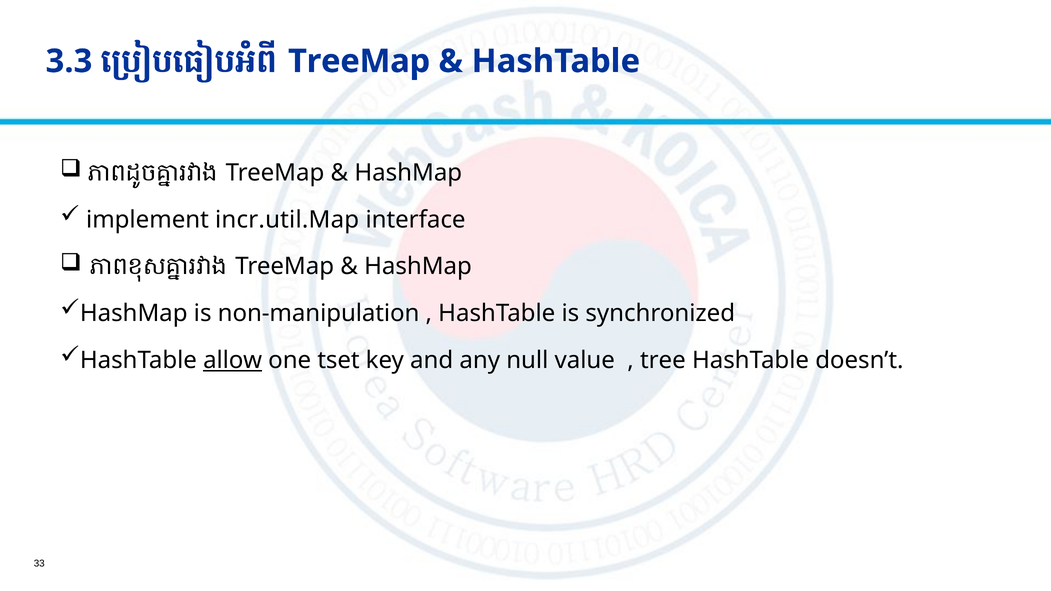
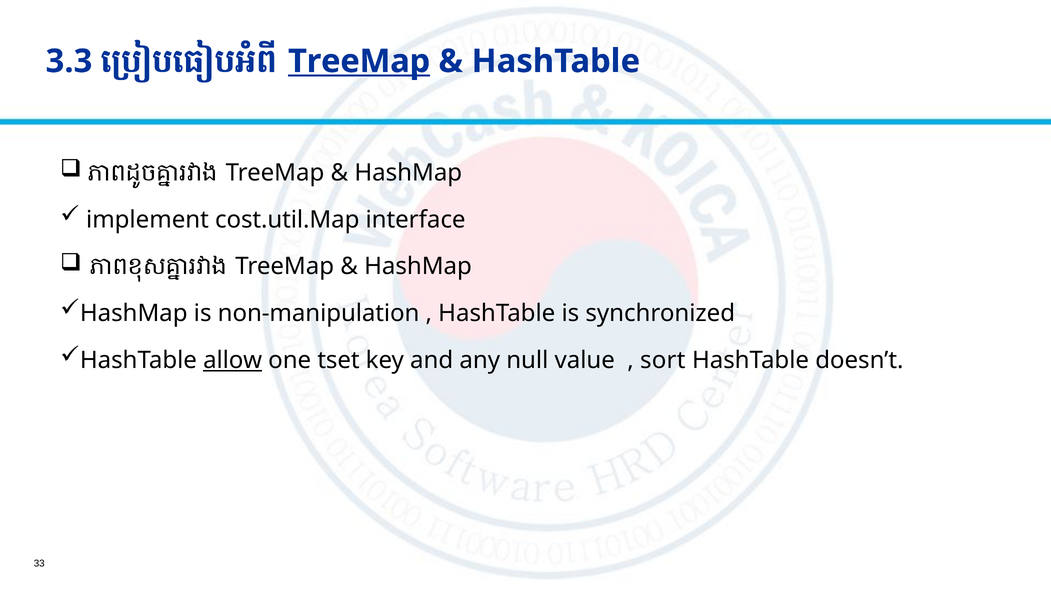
TreeMap at (359, 61) underline: none -> present
incr.util.Map: incr.util.Map -> cost.util.Map
tree: tree -> sort
